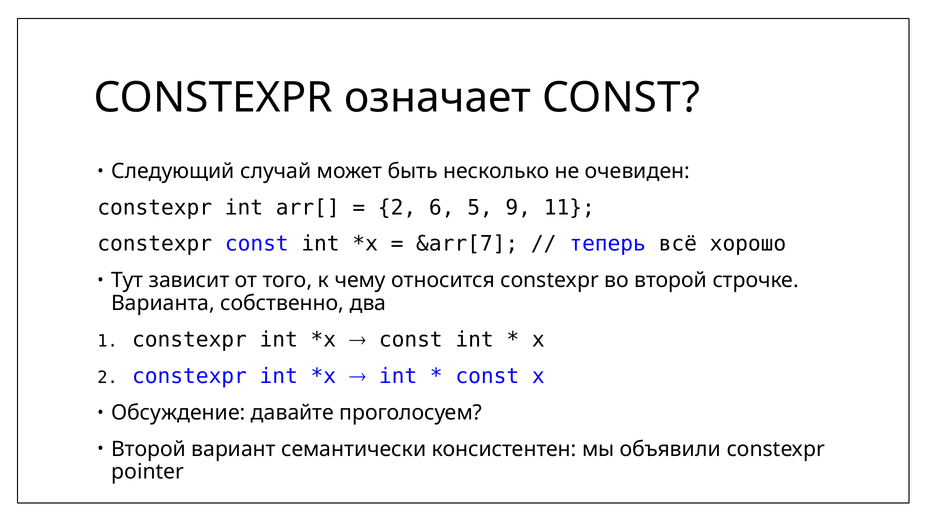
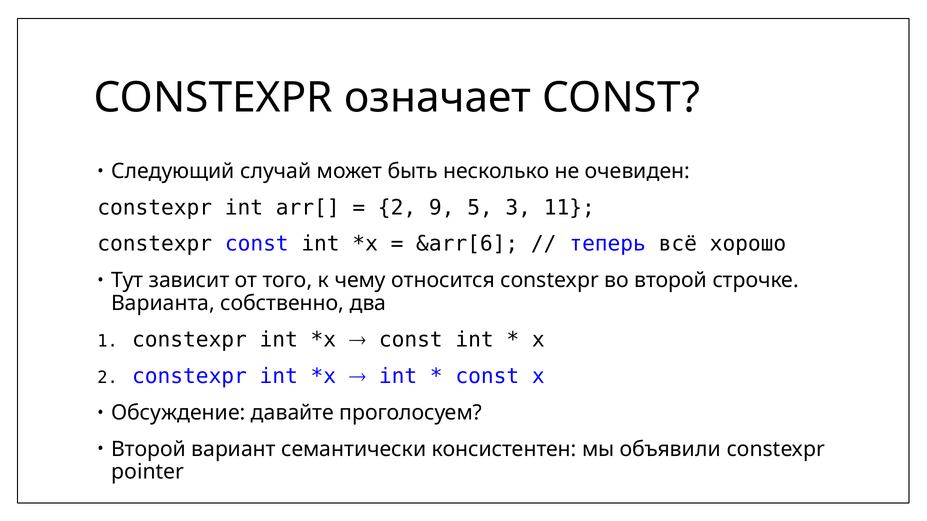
6: 6 -> 9
9: 9 -> 3
&arr[7: &arr[7 -> &arr[6
